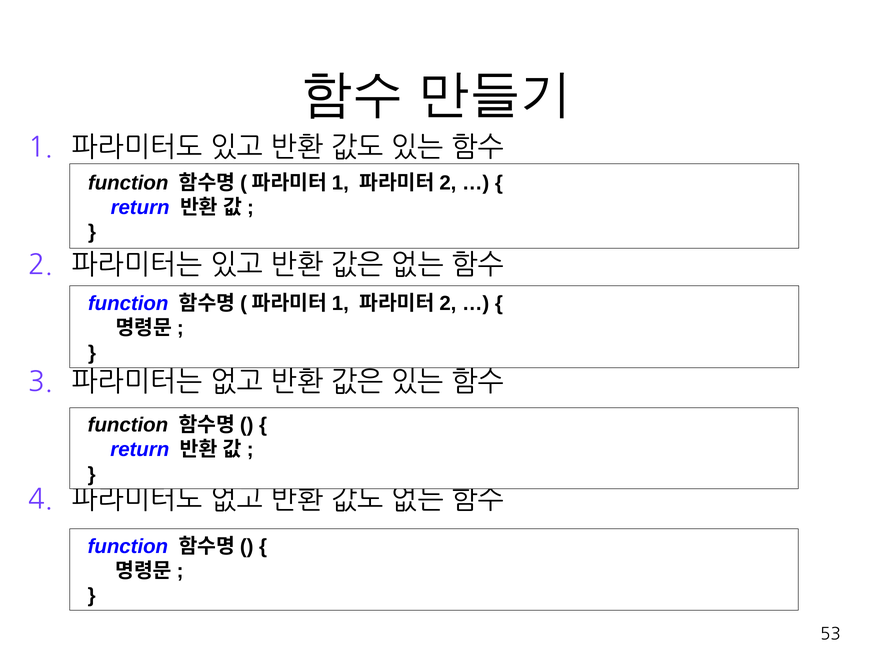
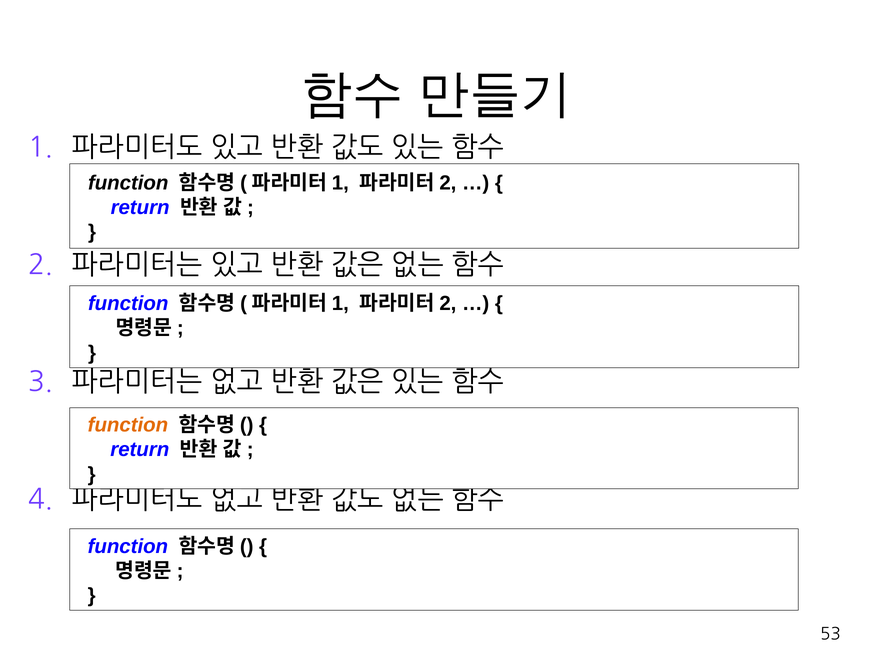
function at (128, 425) colour: black -> orange
